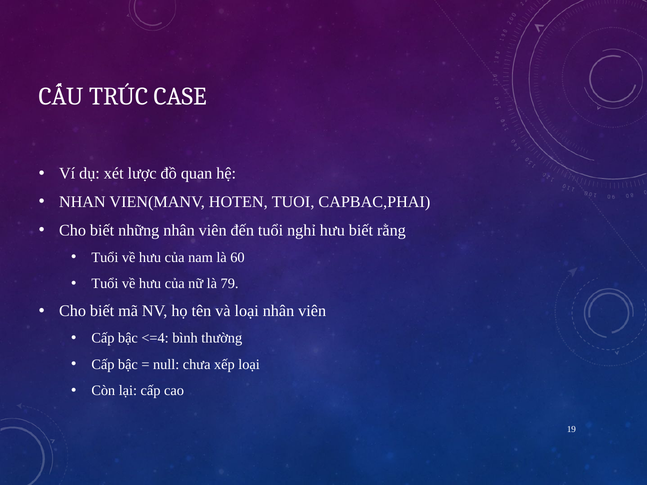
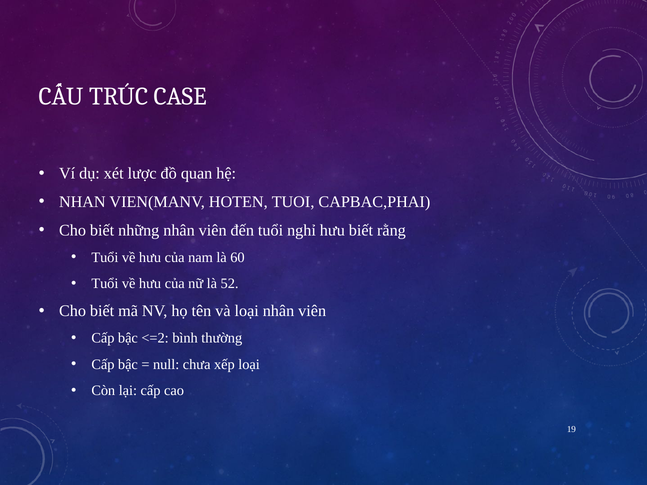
79: 79 -> 52
<=4: <=4 -> <=2
